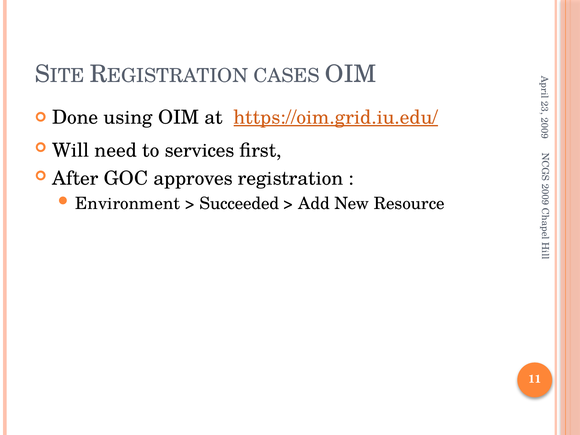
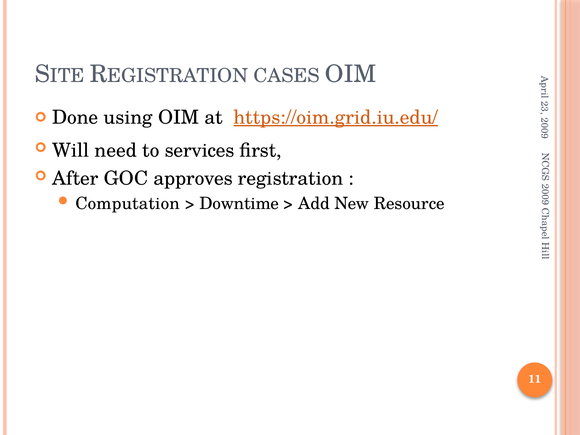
Environment: Environment -> Computation
Succeeded: Succeeded -> Downtime
